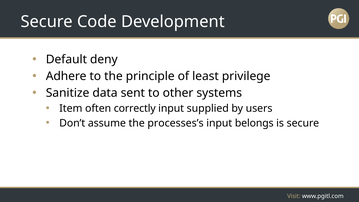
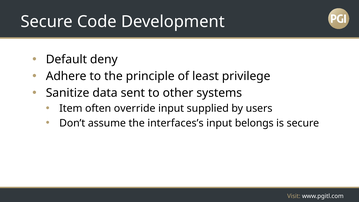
correctly: correctly -> override
processes’s: processes’s -> interfaces’s
